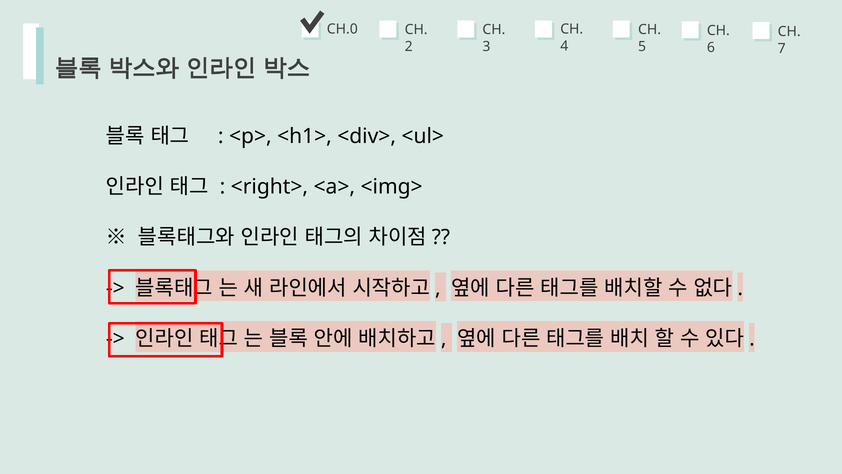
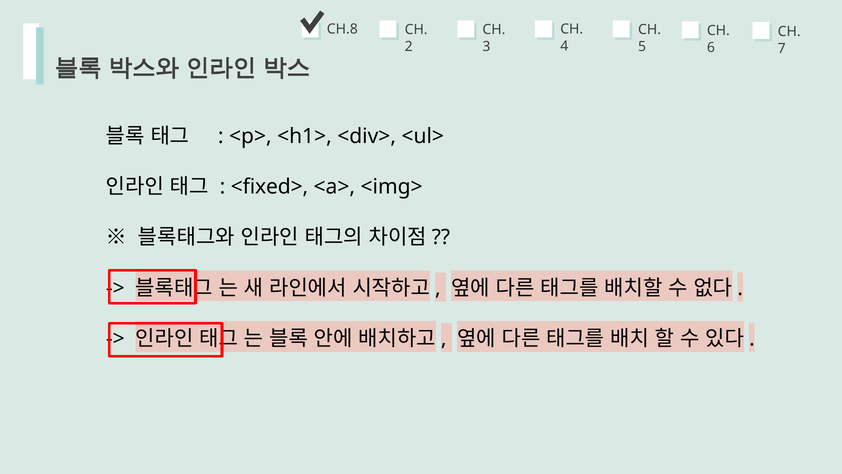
CH.0: CH.0 -> CH.8
<right>: <right> -> <fixed>
